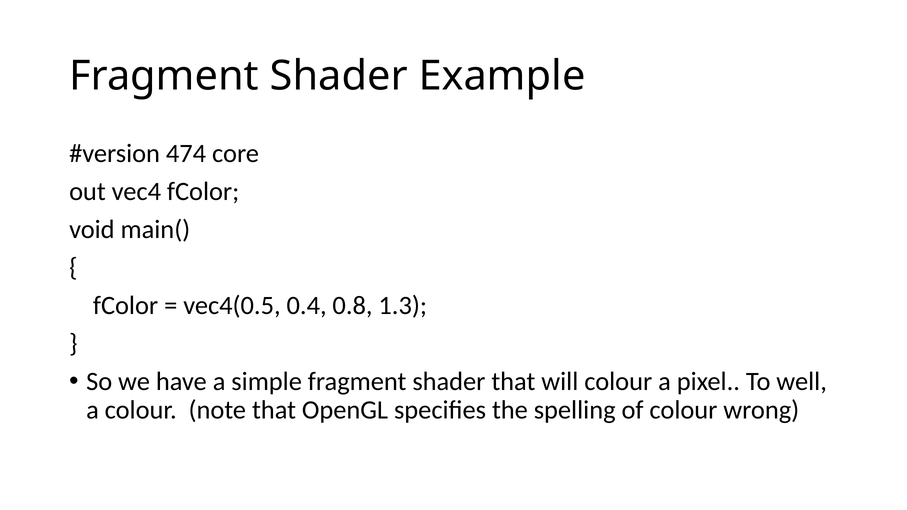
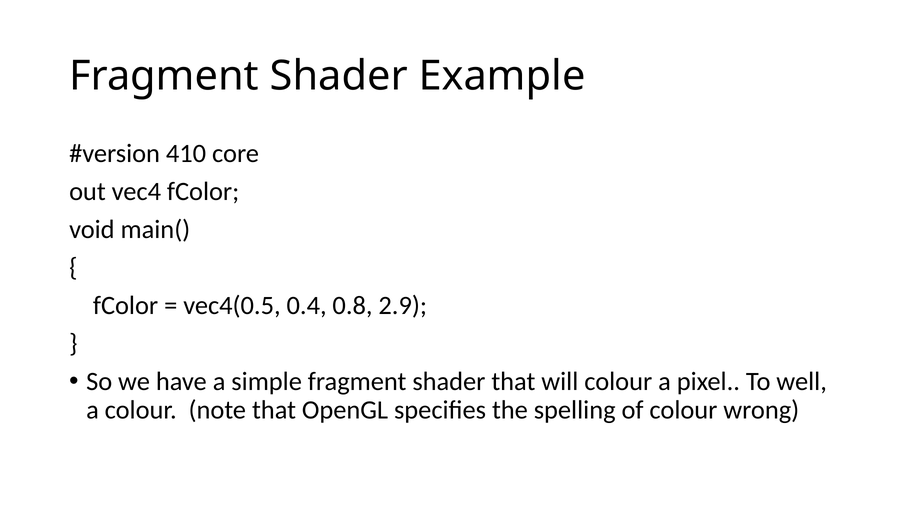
474: 474 -> 410
1.3: 1.3 -> 2.9
